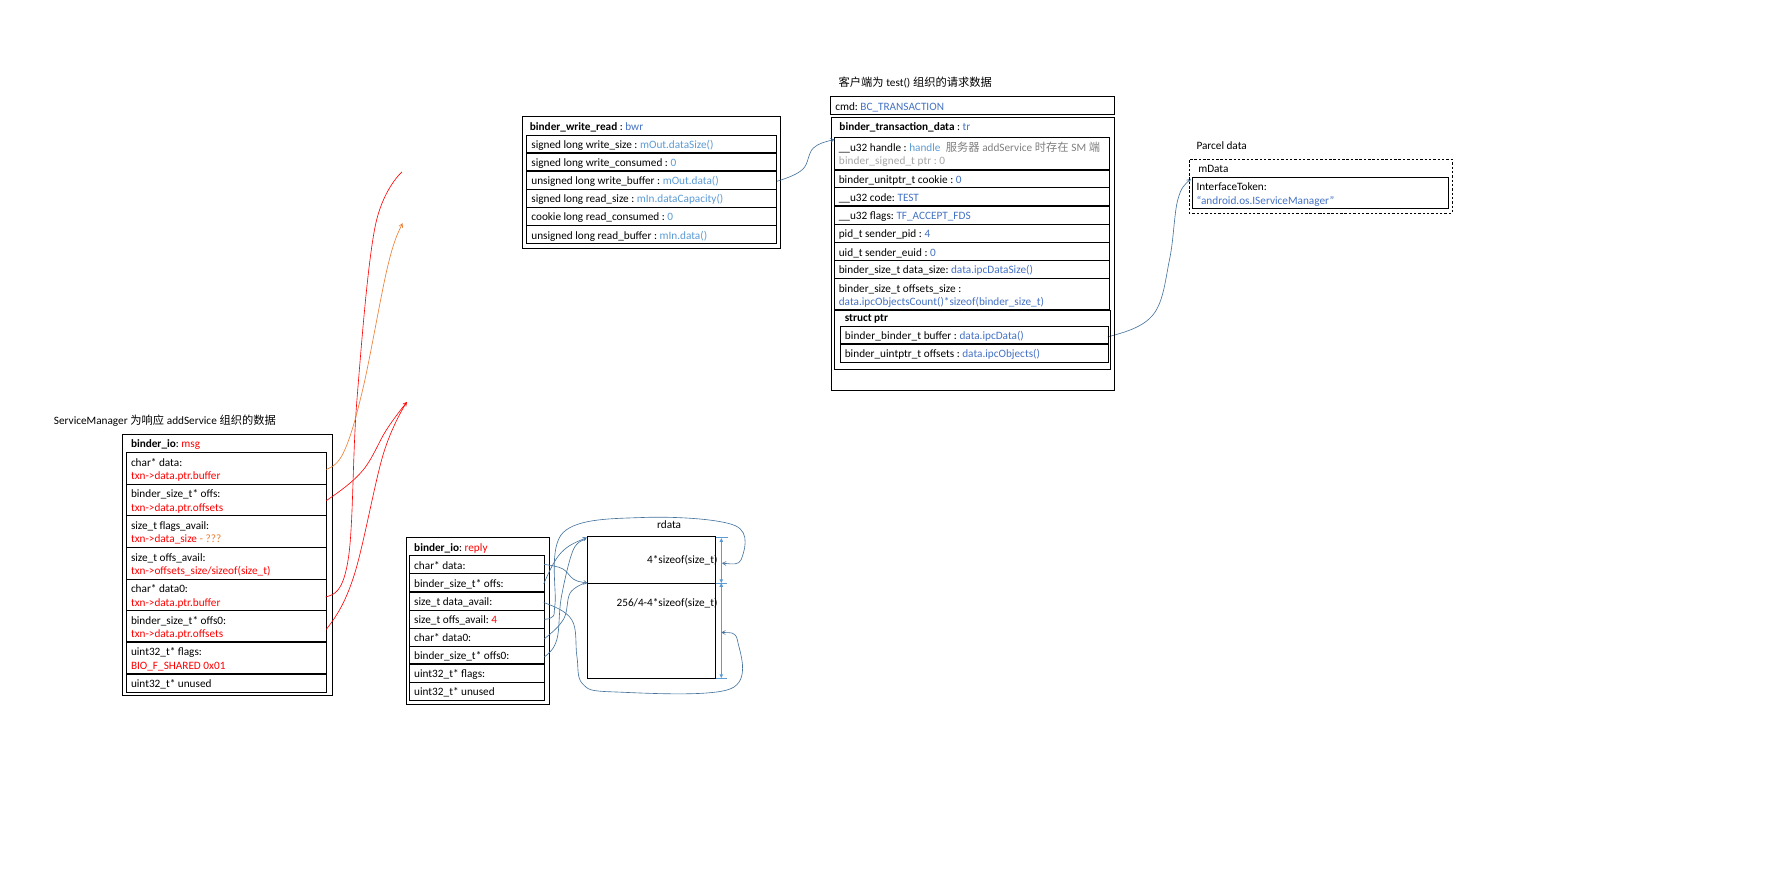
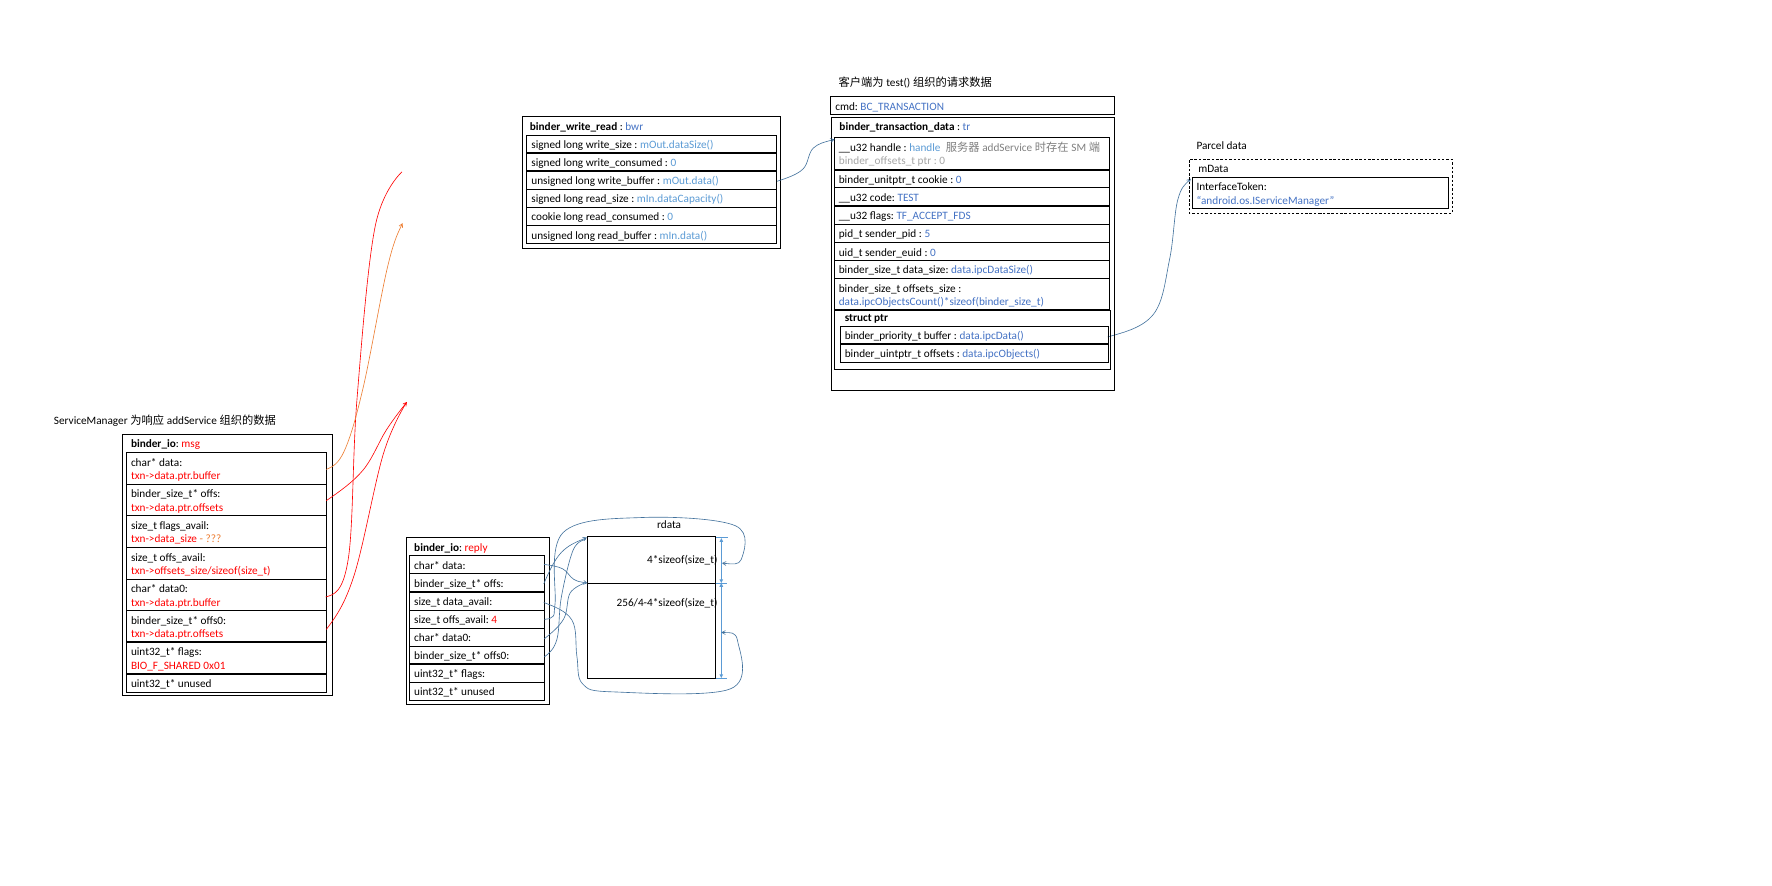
binder_signed_t: binder_signed_t -> binder_offsets_t
4 at (927, 234): 4 -> 5
binder_binder_t: binder_binder_t -> binder_priority_t
